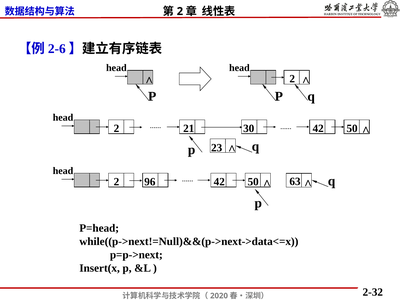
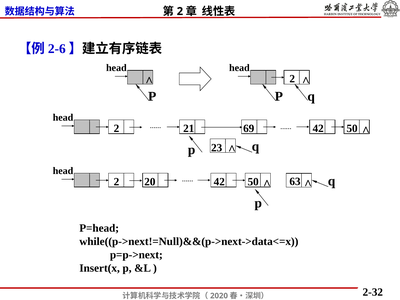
30: 30 -> 69
96: 96 -> 20
